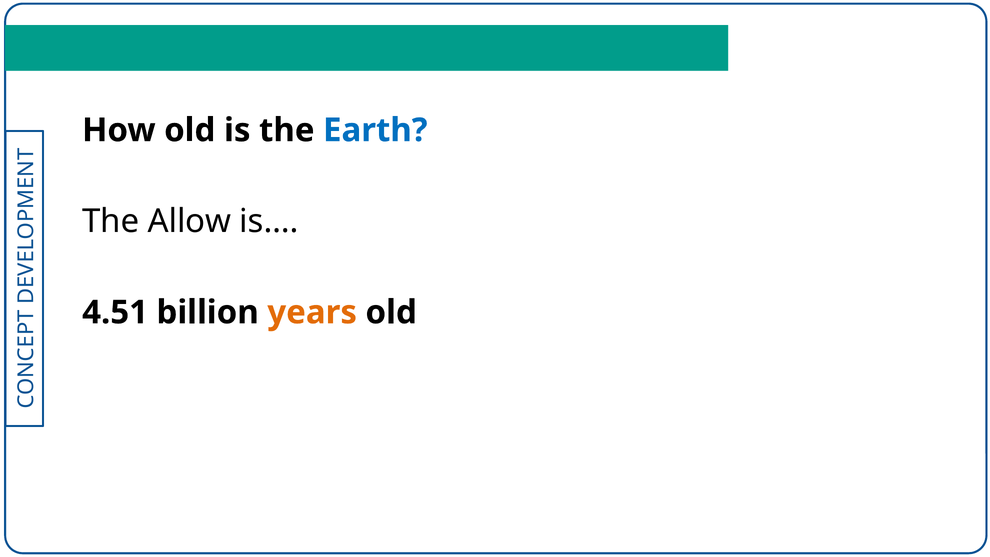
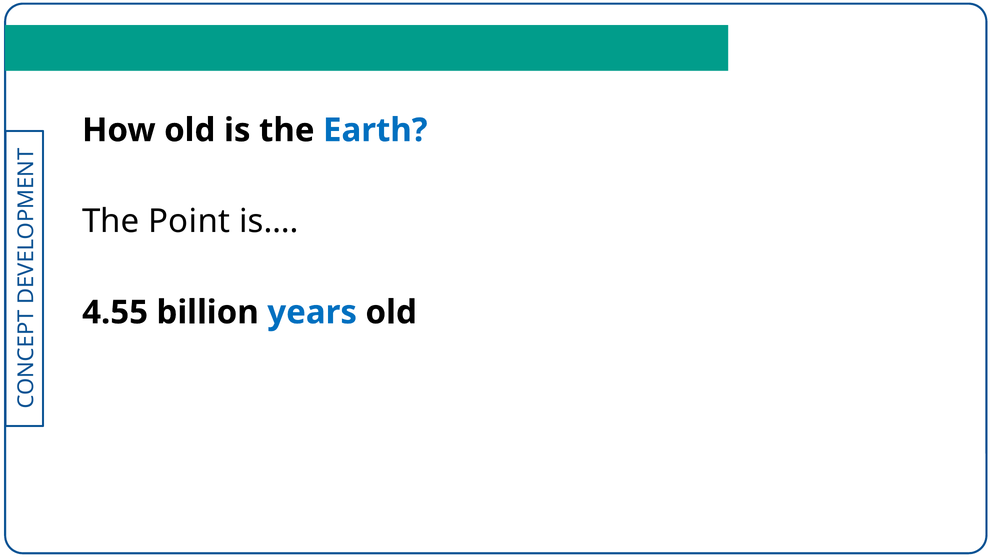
Allow: Allow -> Point
4.51: 4.51 -> 4.55
years colour: orange -> blue
